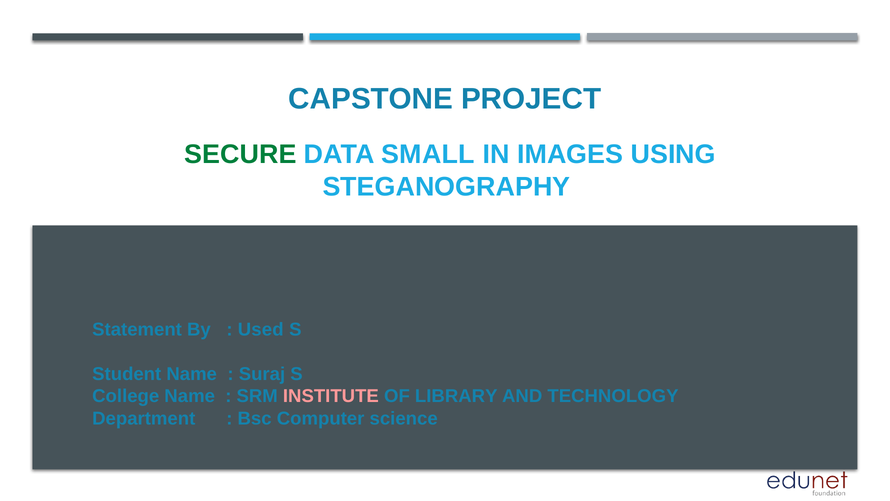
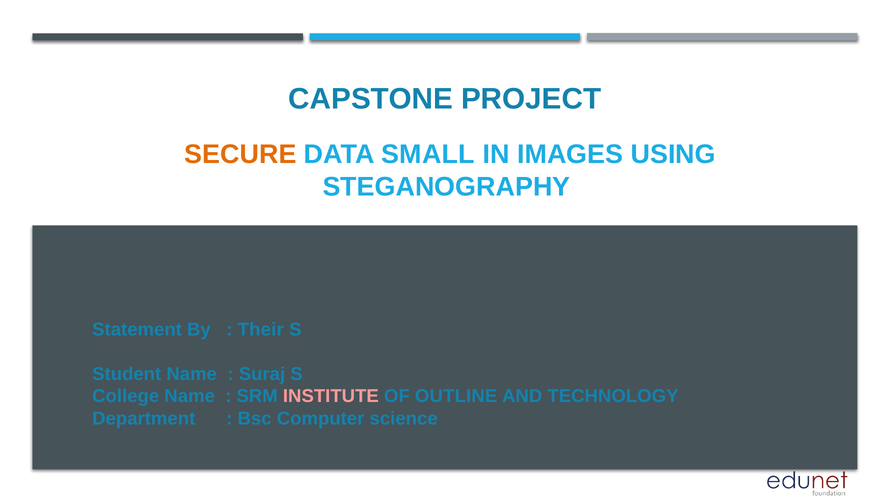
SECURE colour: green -> orange
Used: Used -> Their
LIBRARY: LIBRARY -> OUTLINE
